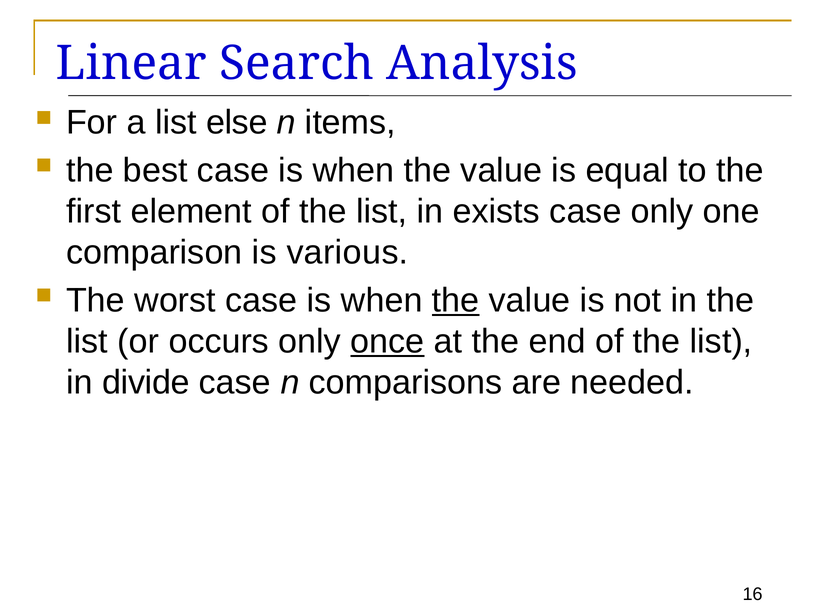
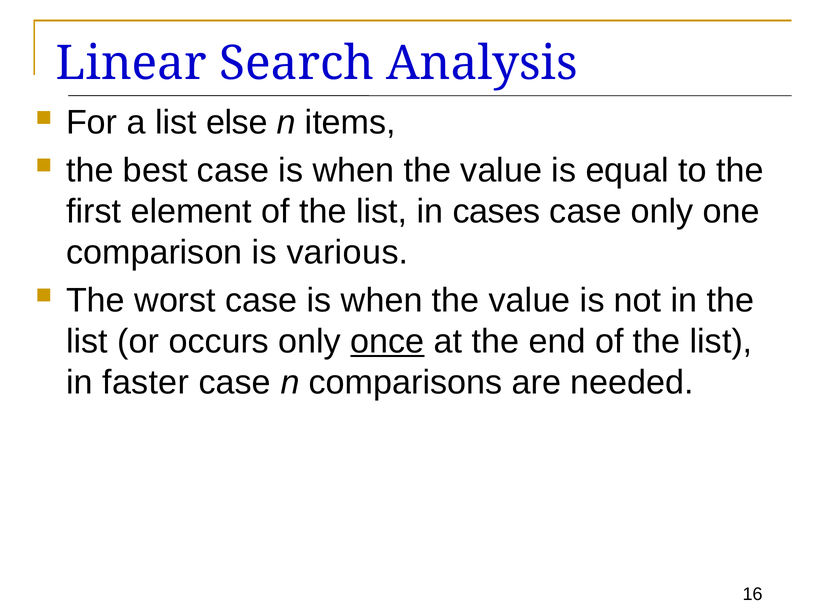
exists: exists -> cases
the at (456, 300) underline: present -> none
divide: divide -> faster
